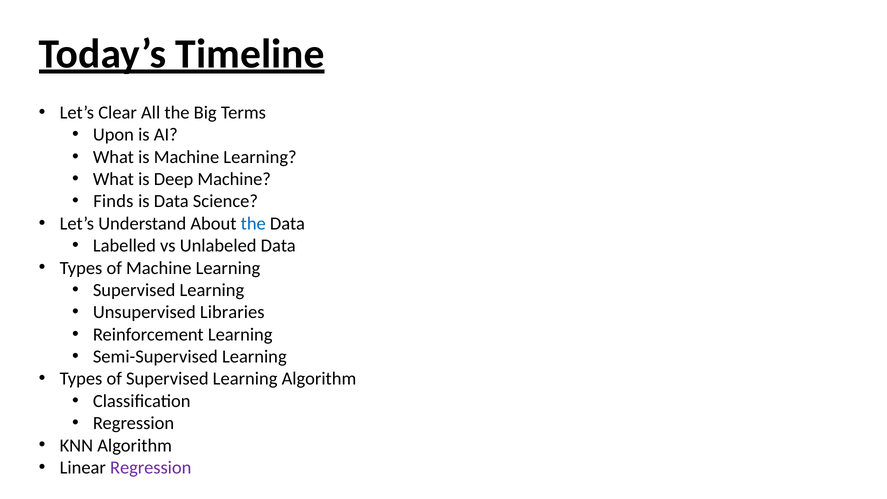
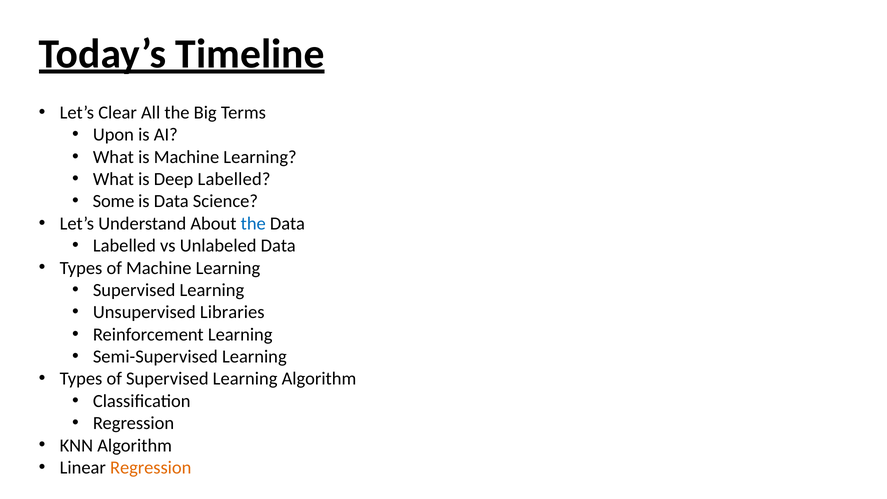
Deep Machine: Machine -> Labelled
Finds: Finds -> Some
Regression at (151, 468) colour: purple -> orange
